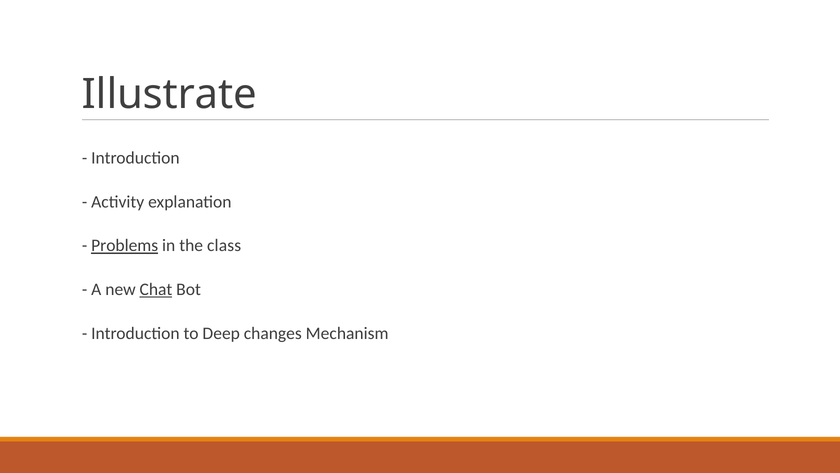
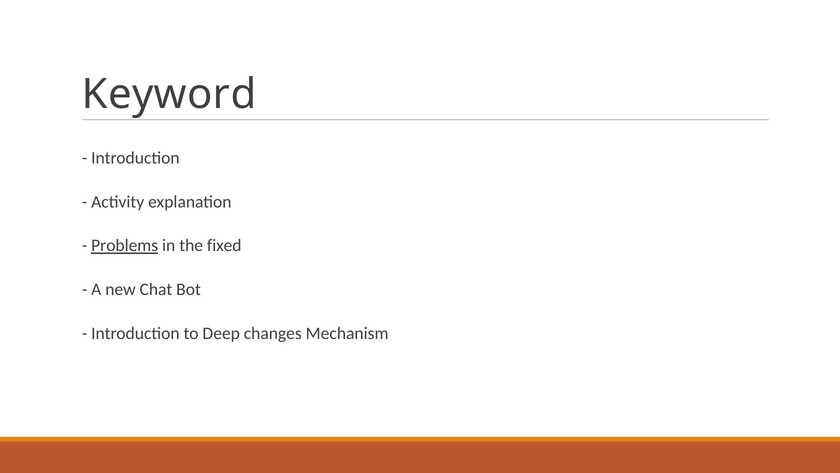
Illustrate: Illustrate -> Keyword
class: class -> fixed
Chat underline: present -> none
